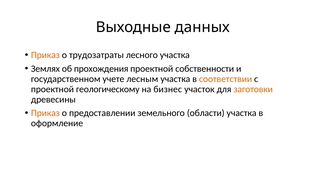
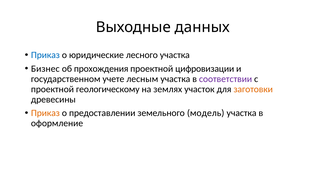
Приказ at (45, 55) colour: orange -> blue
трудозатраты: трудозатраты -> юридические
Землях: Землях -> Бизнес
собственности: собственности -> цифровизации
соответствии colour: orange -> purple
бизнес: бизнес -> землях
области: области -> модель
